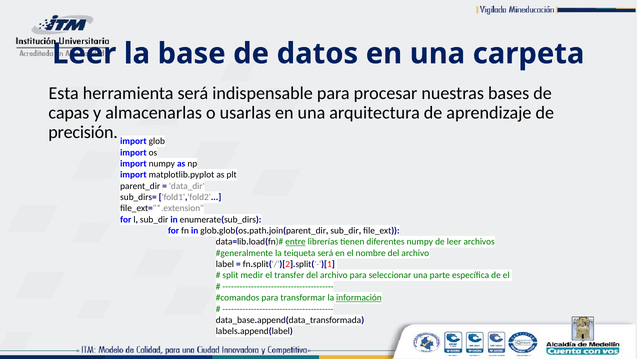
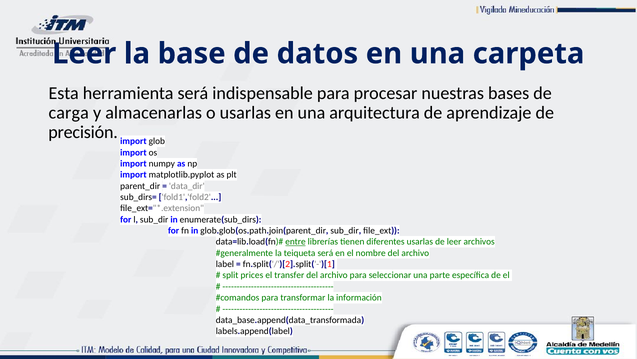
capas: capas -> carga
diferentes numpy: numpy -> usarlas
medir: medir -> prices
información underline: present -> none
